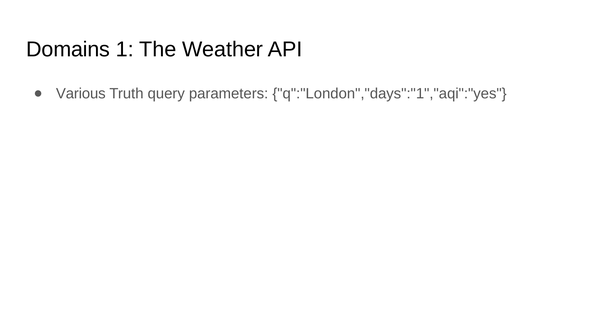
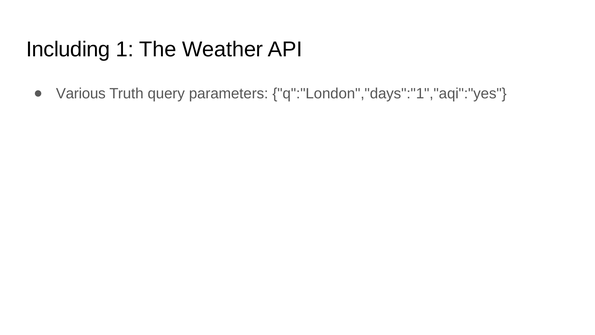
Domains: Domains -> Including
